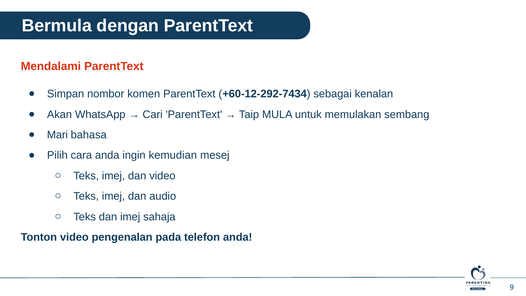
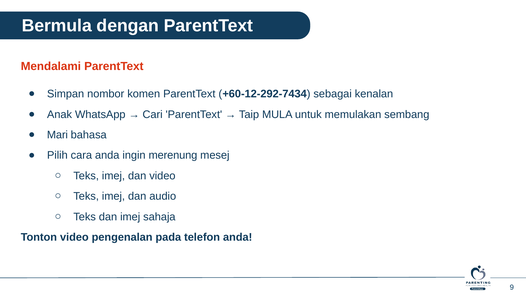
Akan: Akan -> Anak
kemudian: kemudian -> merenung
